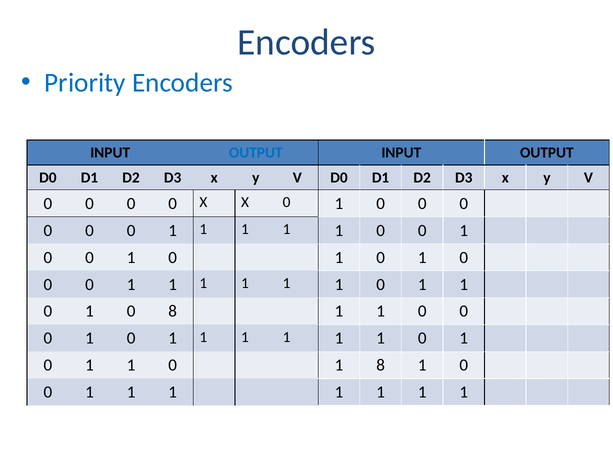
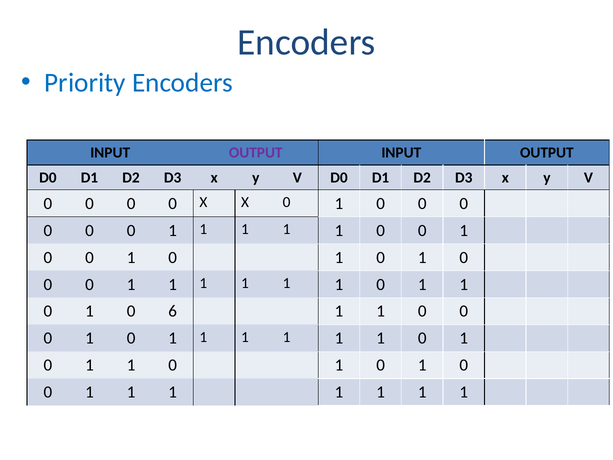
OUTPUT at (256, 153) colour: blue -> purple
0 8: 8 -> 6
8 at (381, 365): 8 -> 0
